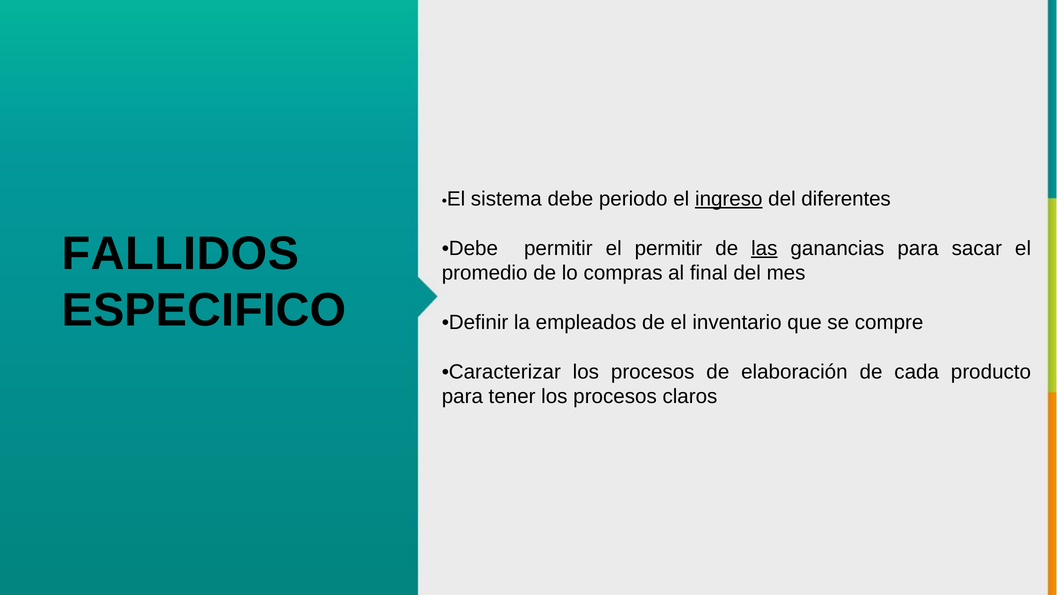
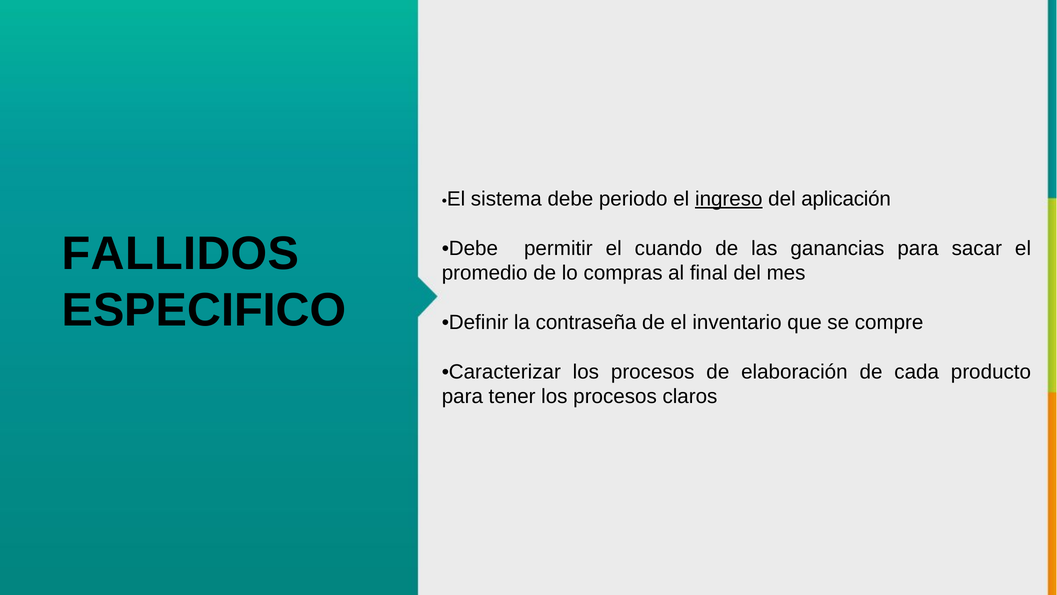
diferentes: diferentes -> aplicación
el permitir: permitir -> cuando
las underline: present -> none
empleados: empleados -> contraseña
